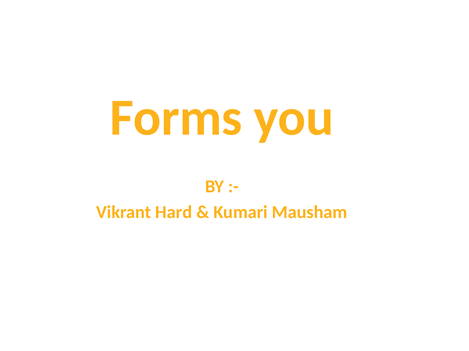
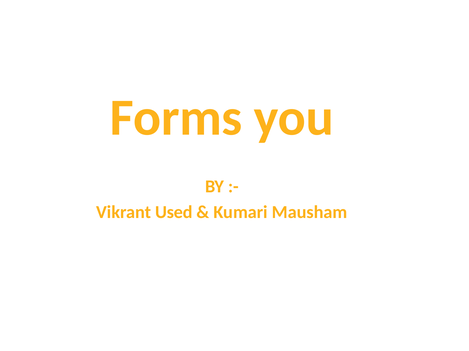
Hard: Hard -> Used
